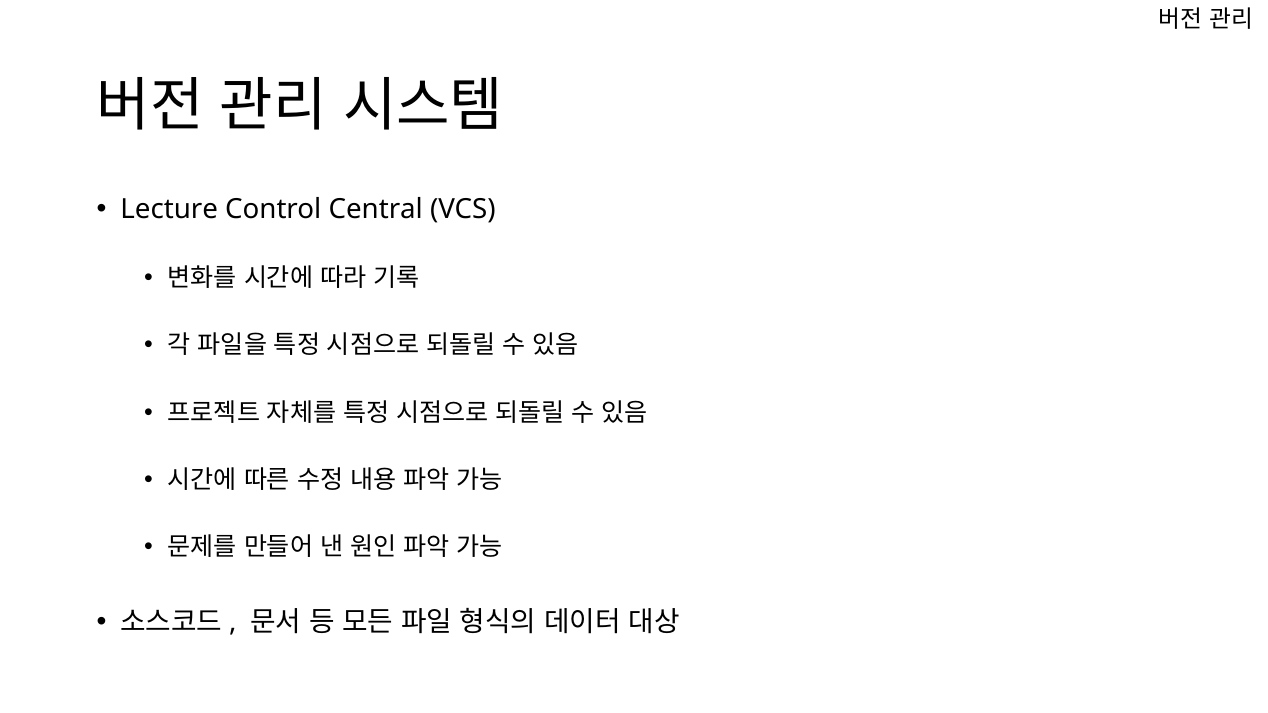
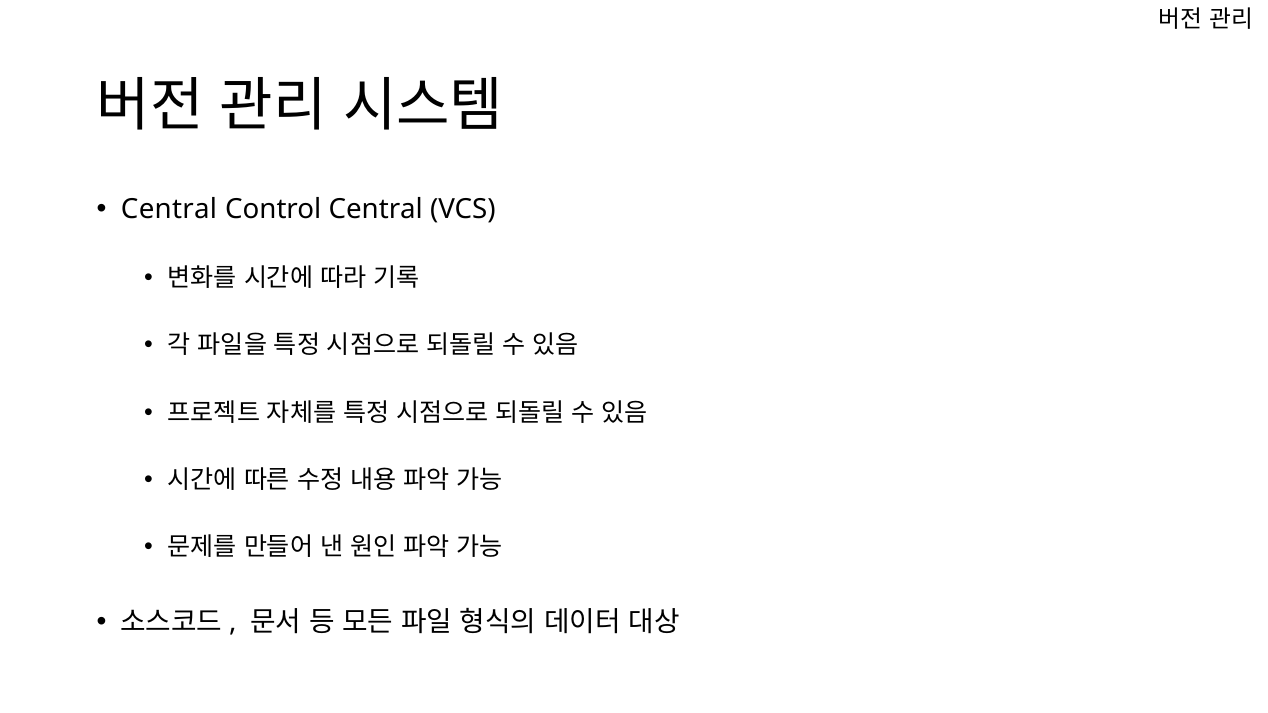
Lecture at (169, 209): Lecture -> Central
